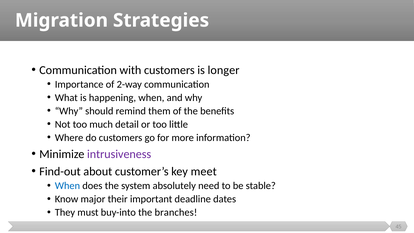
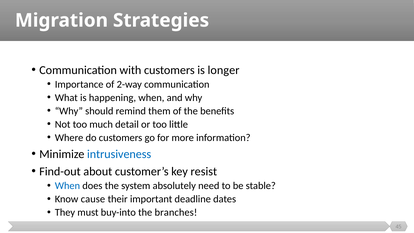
intrusiveness colour: purple -> blue
meet: meet -> resist
major: major -> cause
